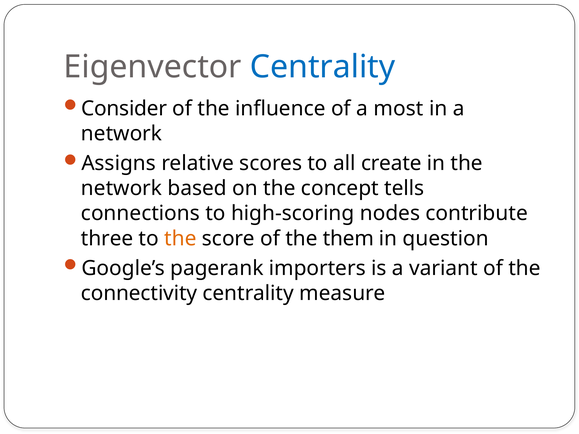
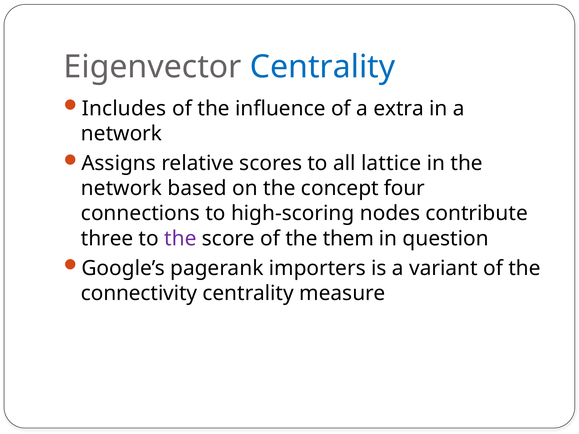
Consider: Consider -> Includes
most: most -> extra
create: create -> lattice
tells: tells -> four
the at (180, 239) colour: orange -> purple
